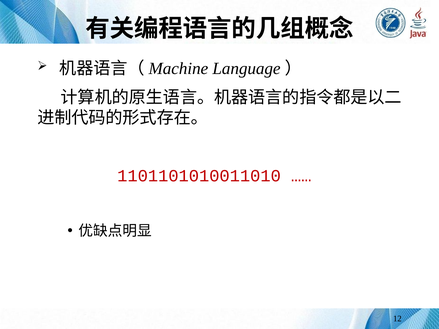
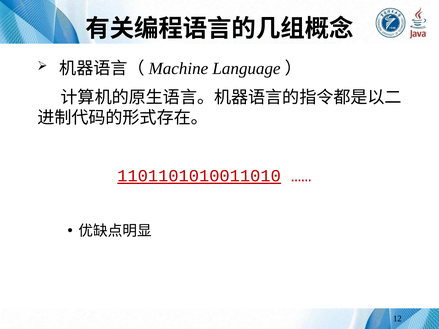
1101101010011010 underline: none -> present
